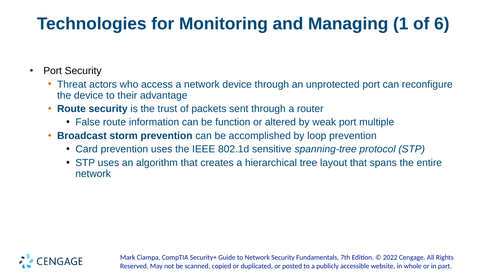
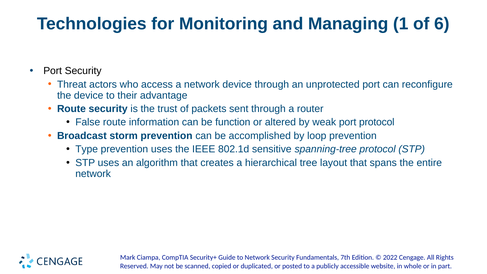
port multiple: multiple -> protocol
Card: Card -> Type
